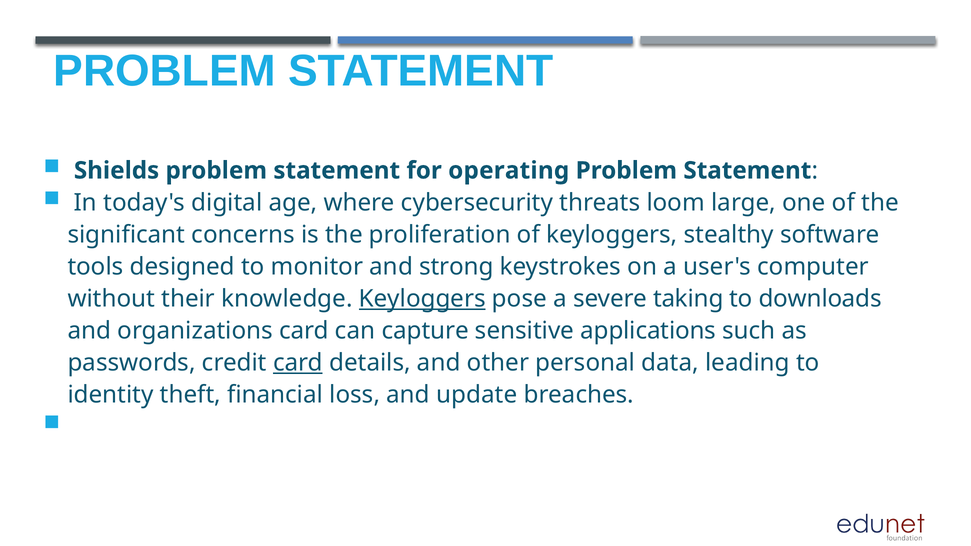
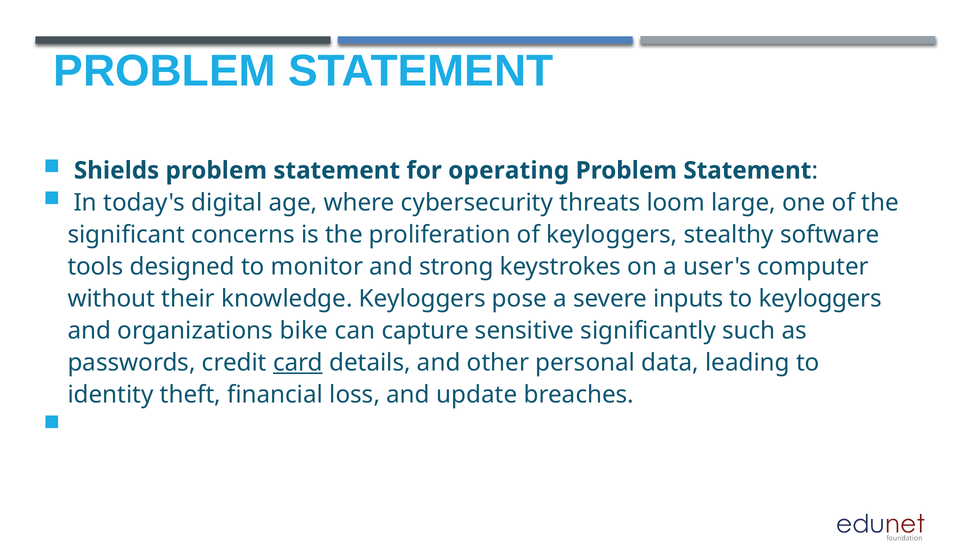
Keyloggers at (422, 299) underline: present -> none
taking: taking -> inputs
to downloads: downloads -> keyloggers
organizations card: card -> bike
applications: applications -> significantly
